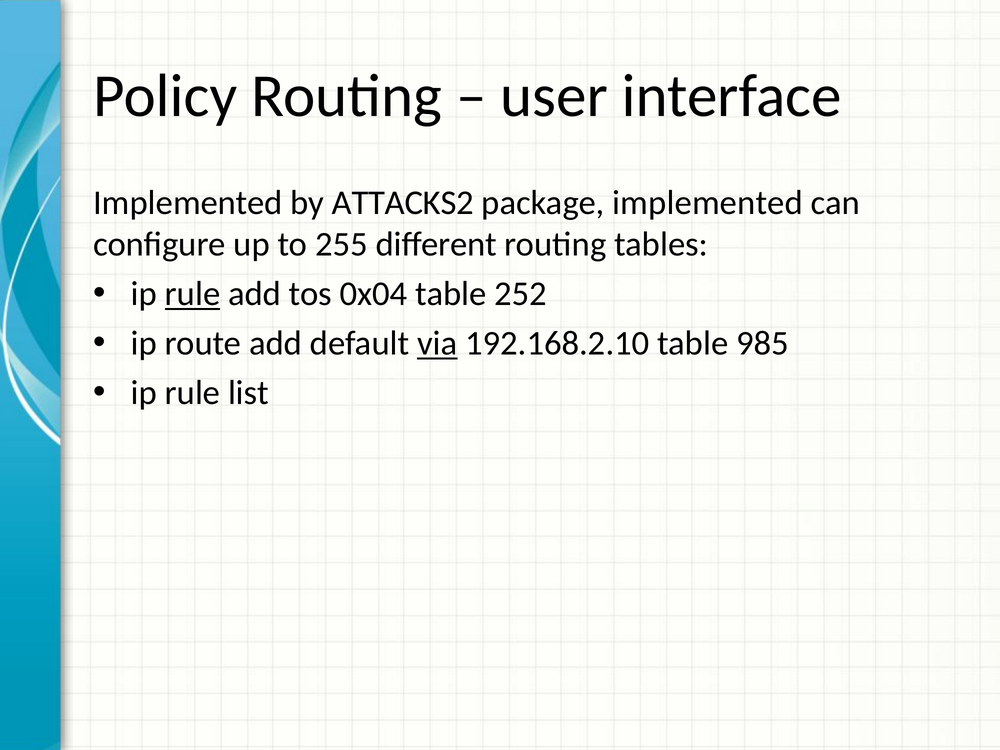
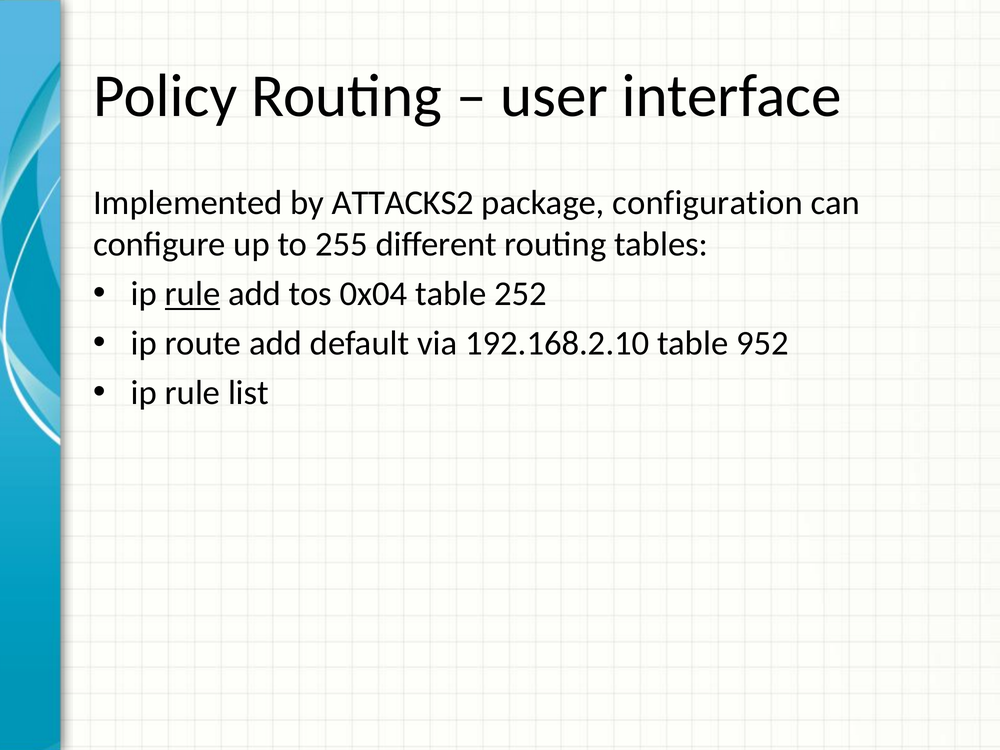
package implemented: implemented -> configuration
via underline: present -> none
985: 985 -> 952
